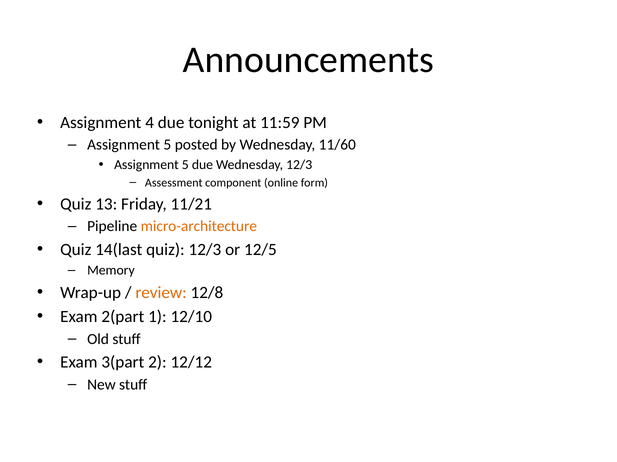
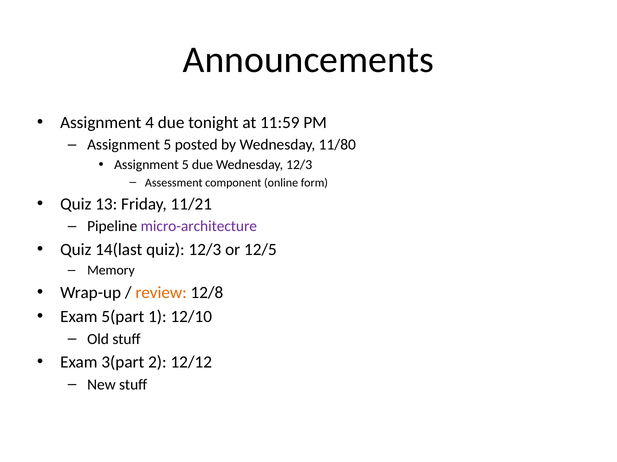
11/60: 11/60 -> 11/80
micro-architecture colour: orange -> purple
2(part: 2(part -> 5(part
